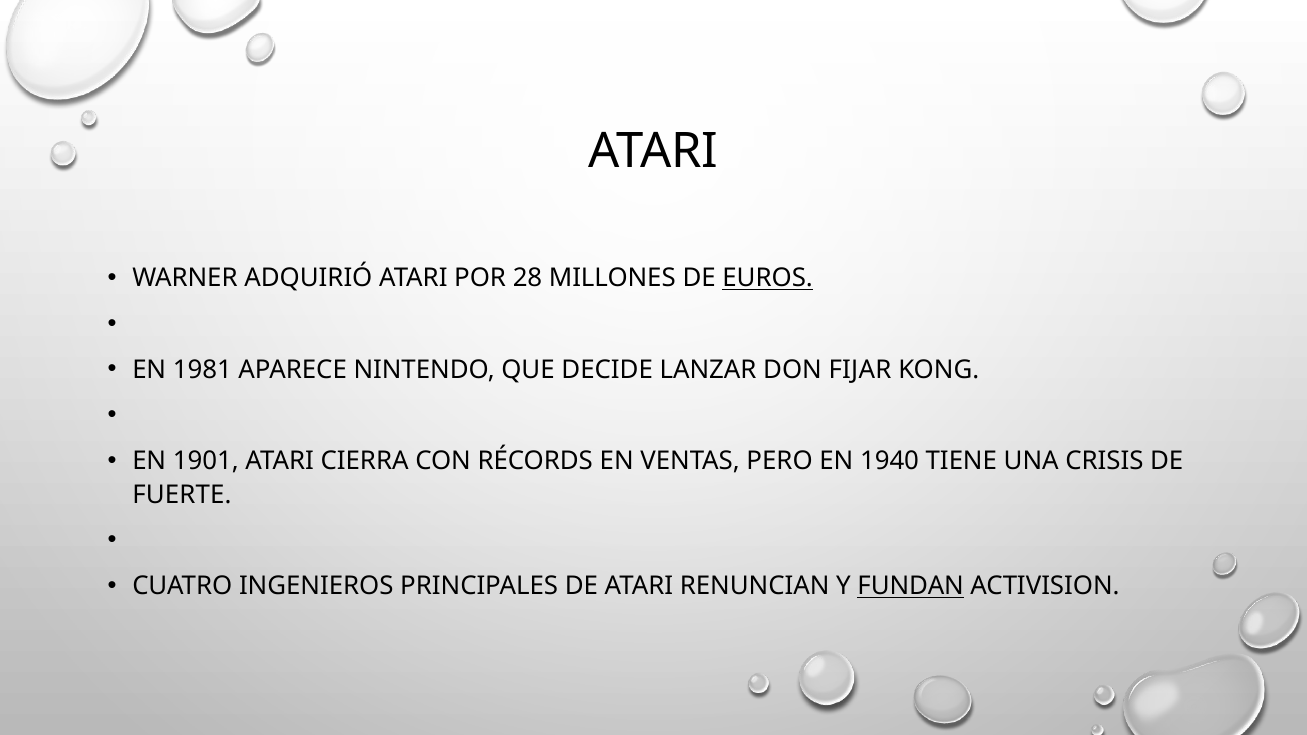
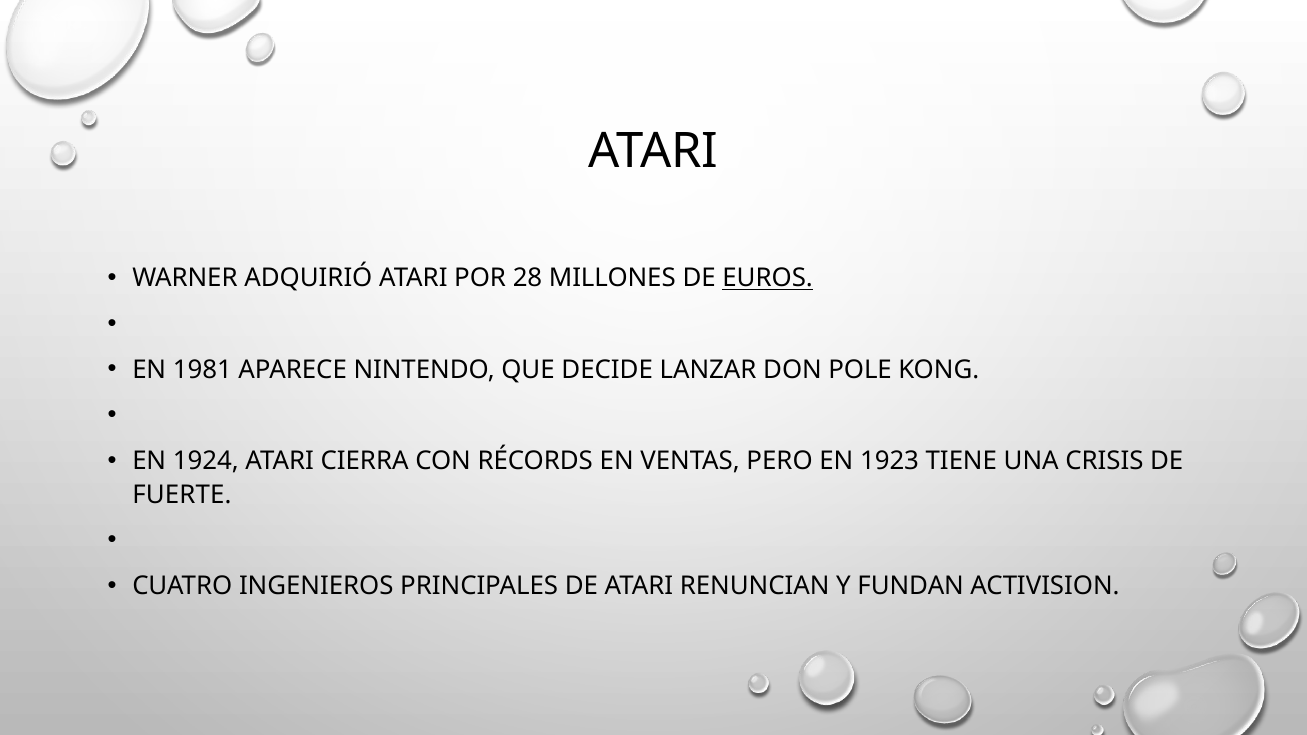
FIJAR: FIJAR -> POLE
1901: 1901 -> 1924
1940: 1940 -> 1923
FUNDAN underline: present -> none
